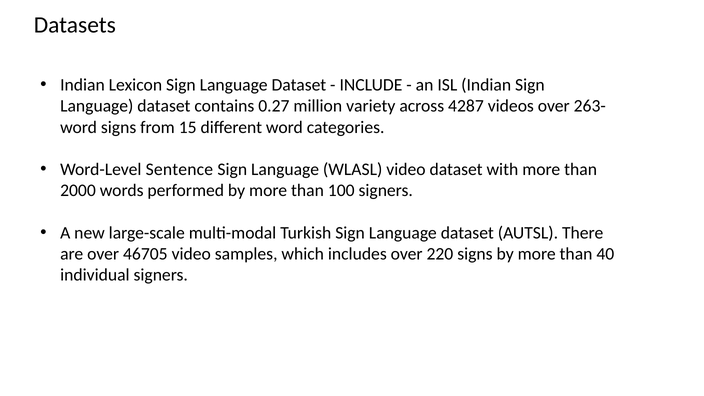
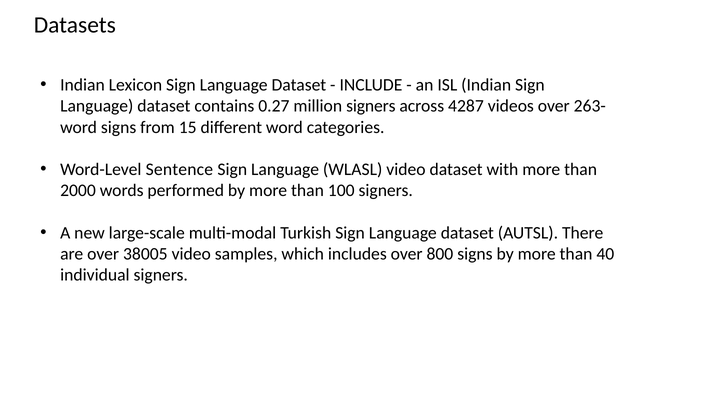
million variety: variety -> signers
46705: 46705 -> 38005
220: 220 -> 800
